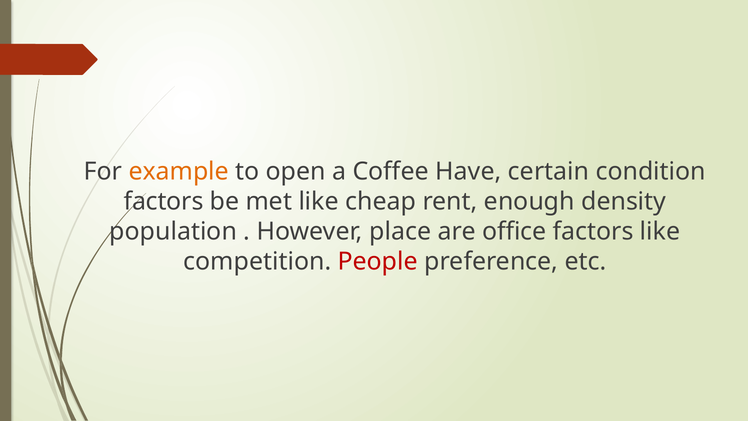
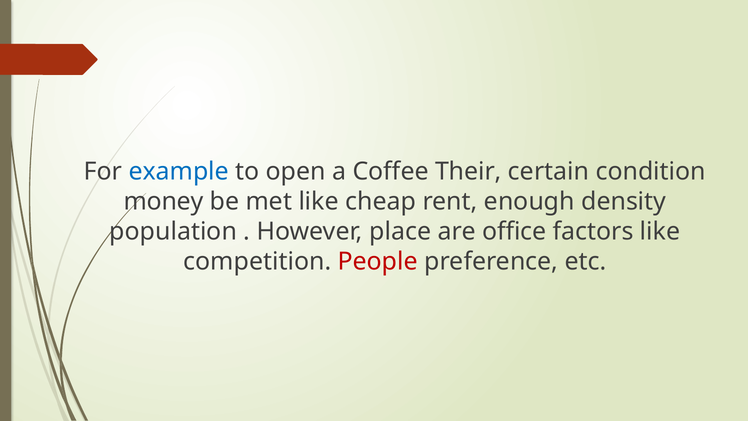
example colour: orange -> blue
Have: Have -> Their
factors at (164, 201): factors -> money
